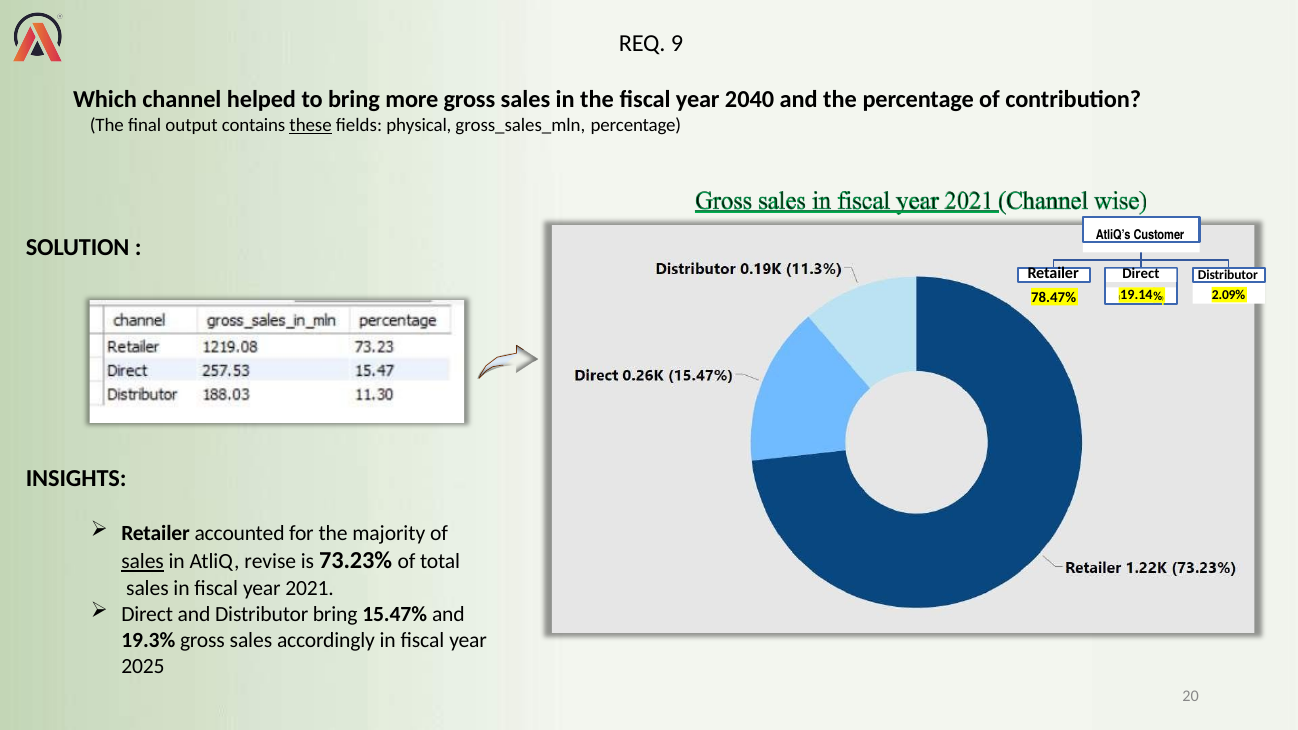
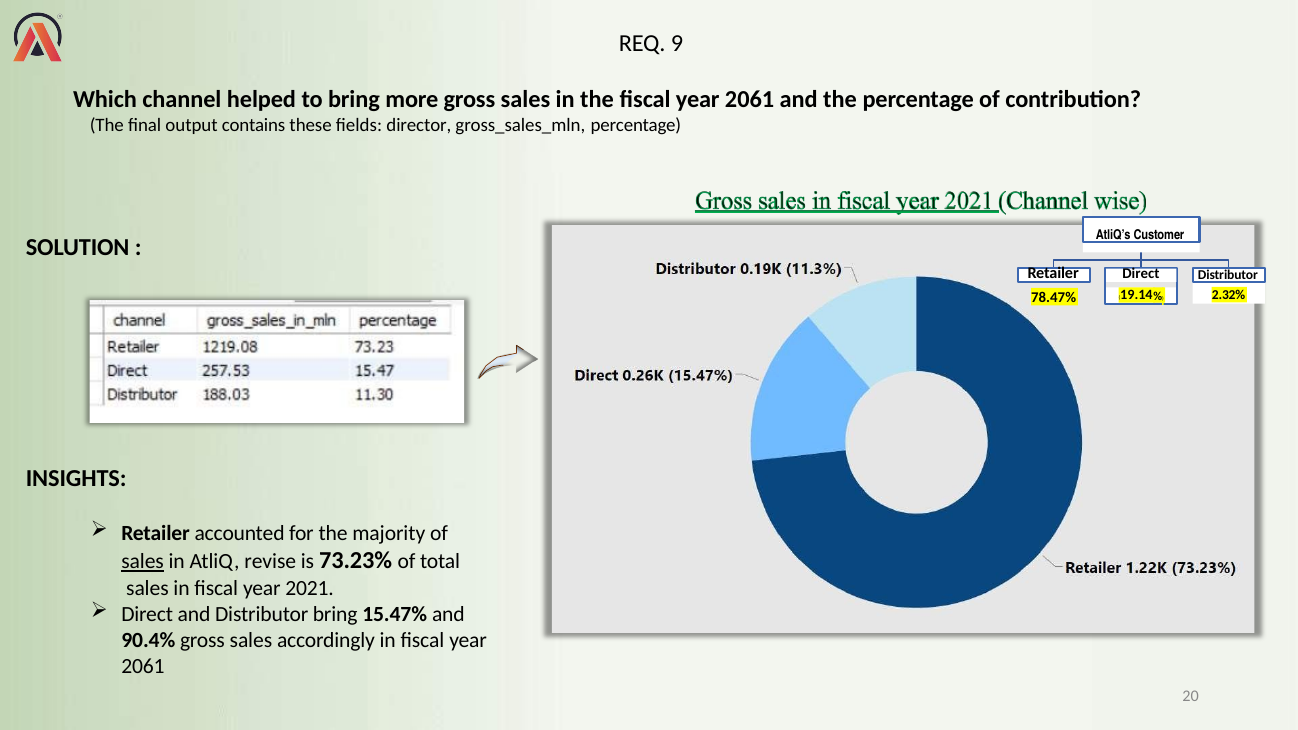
the fiscal year 2040: 2040 -> 2061
these underline: present -> none
physical: physical -> director
2.09%: 2.09% -> 2.32%
19.3%: 19.3% -> 90.4%
2025 at (143, 666): 2025 -> 2061
